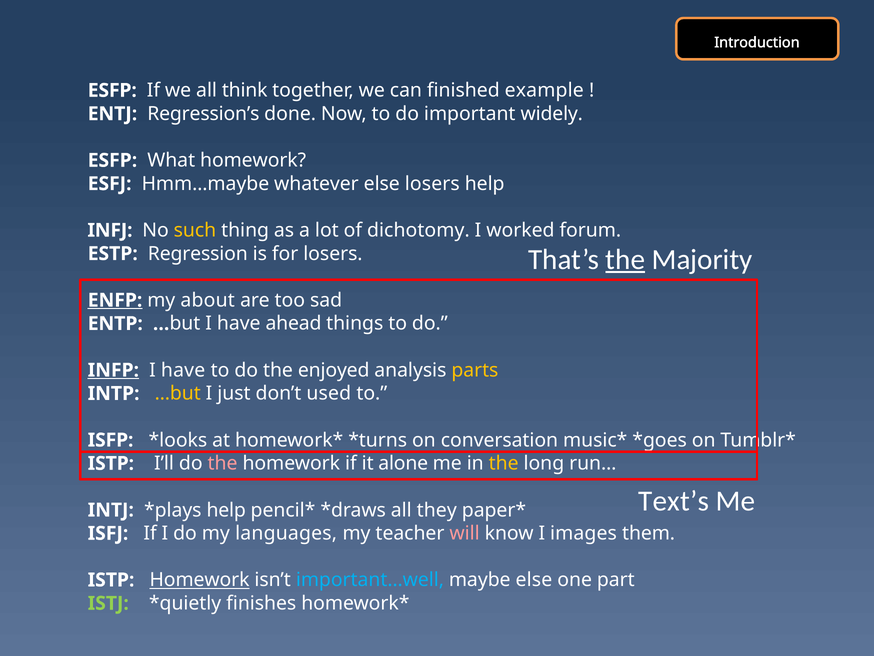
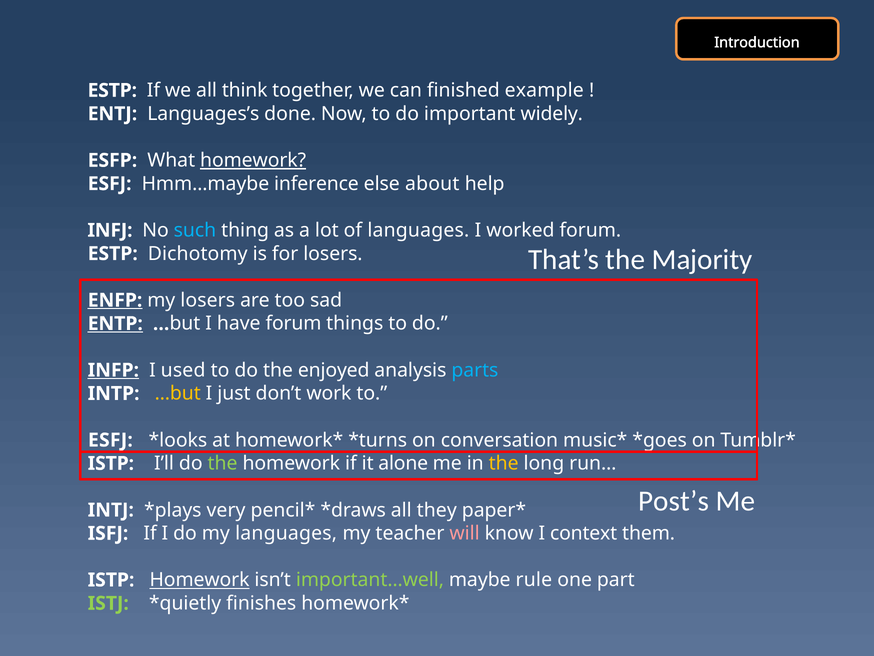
ESFP at (112, 90): ESFP -> ESTP
Regression’s: Regression’s -> Languages’s
homework at (253, 160) underline: none -> present
whatever: whatever -> inference
else losers: losers -> about
such colour: yellow -> light blue
of dichotomy: dichotomy -> languages
the at (625, 259) underline: present -> none
Regression: Regression -> Dichotomy
my about: about -> losers
ENTP underline: none -> present
have ahead: ahead -> forum
have at (183, 370): have -> used
parts colour: yellow -> light blue
used: used -> work
ISFP at (111, 440): ISFP -> ESFJ
the at (223, 463) colour: pink -> light green
Text’s: Text’s -> Post’s
help at (226, 510): help -> very
images: images -> context
important…well colour: light blue -> light green
maybe else: else -> rule
